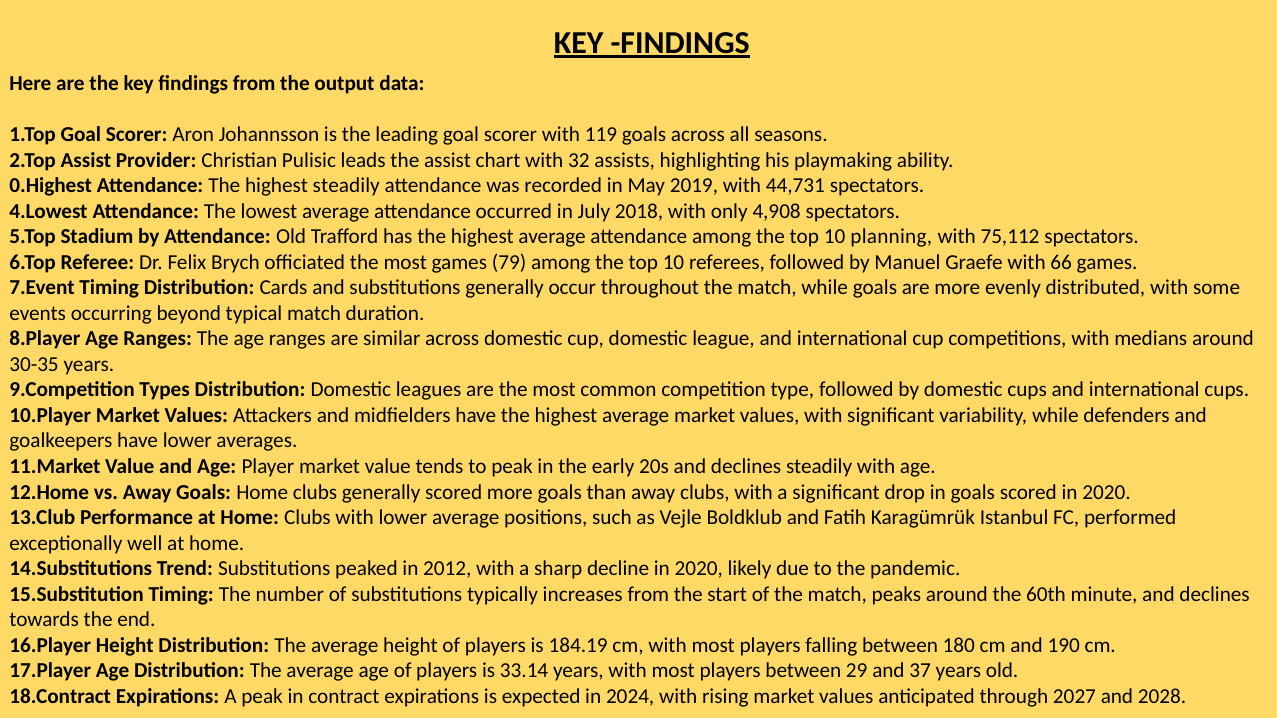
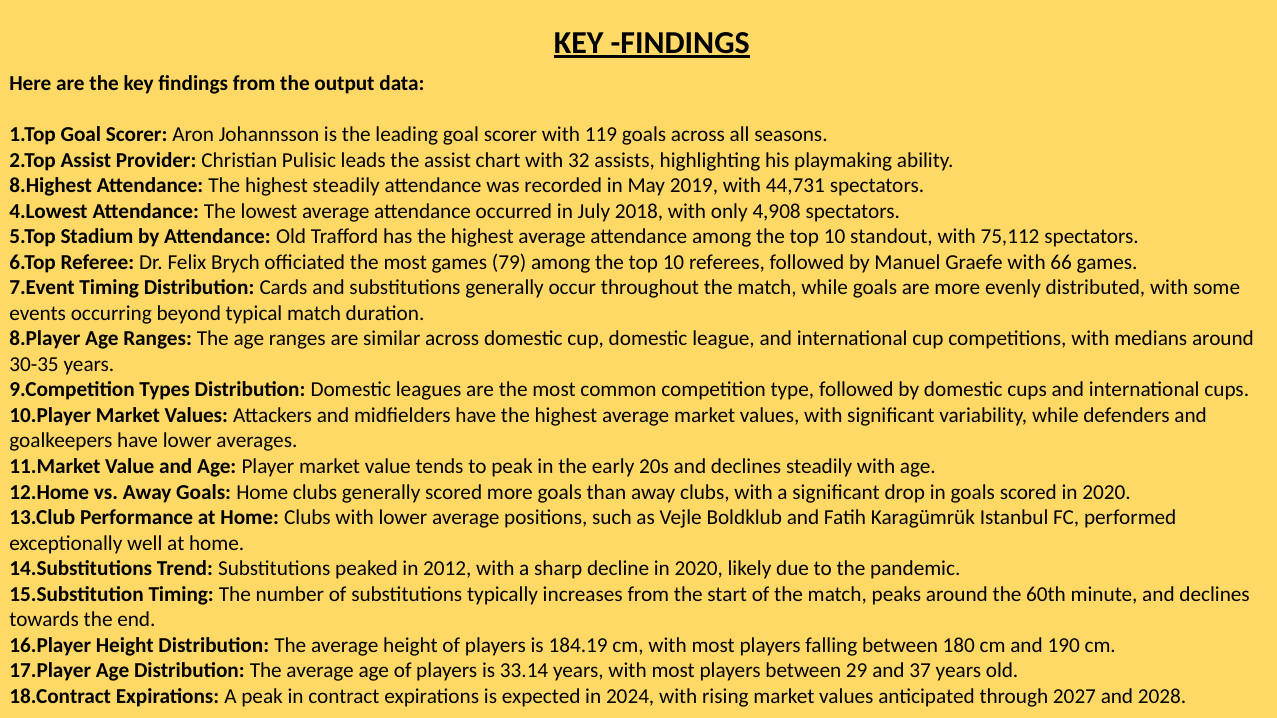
0.Highest: 0.Highest -> 8.Highest
planning: planning -> standout
